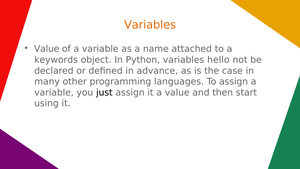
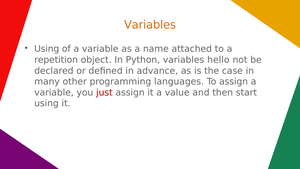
Value at (47, 49): Value -> Using
keywords: keywords -> repetition
just colour: black -> red
